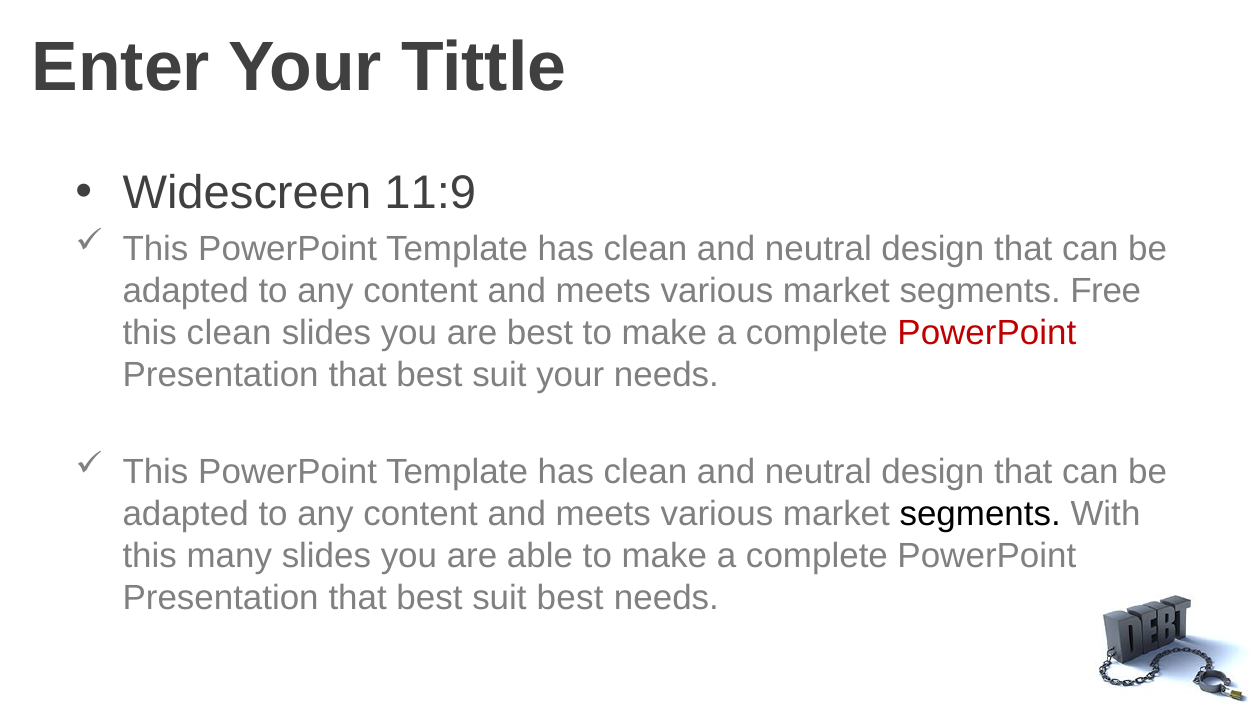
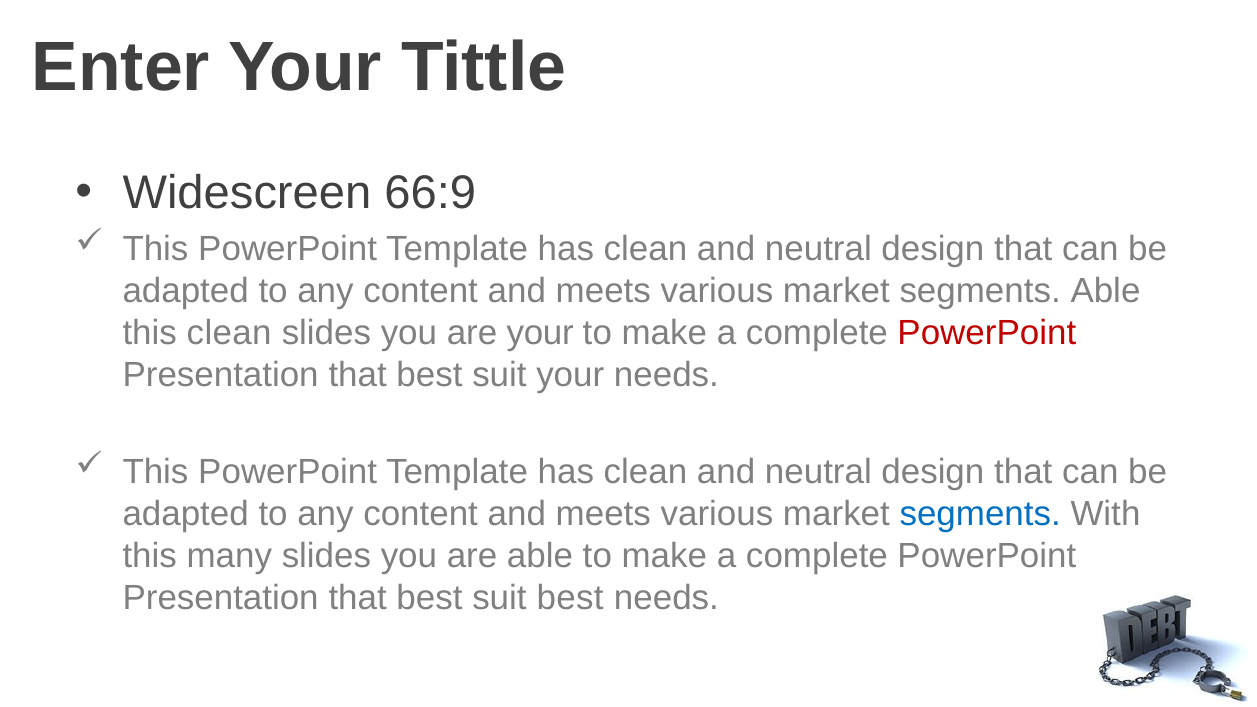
11:9: 11:9 -> 66:9
segments Free: Free -> Able
are best: best -> your
segments at (980, 514) colour: black -> blue
